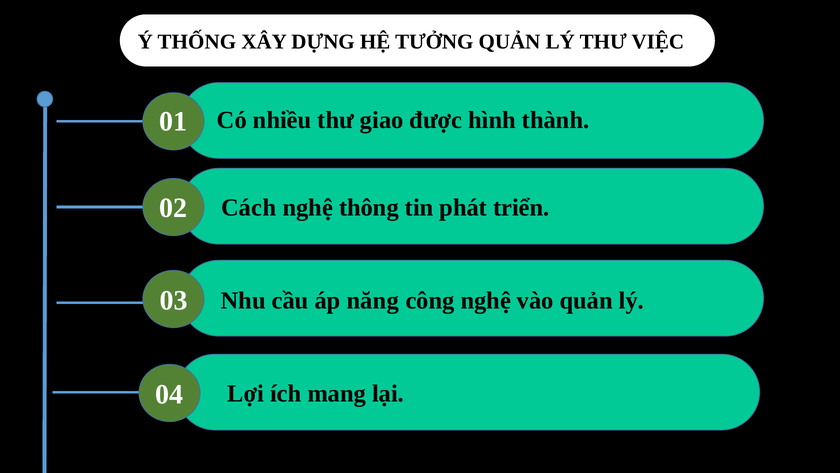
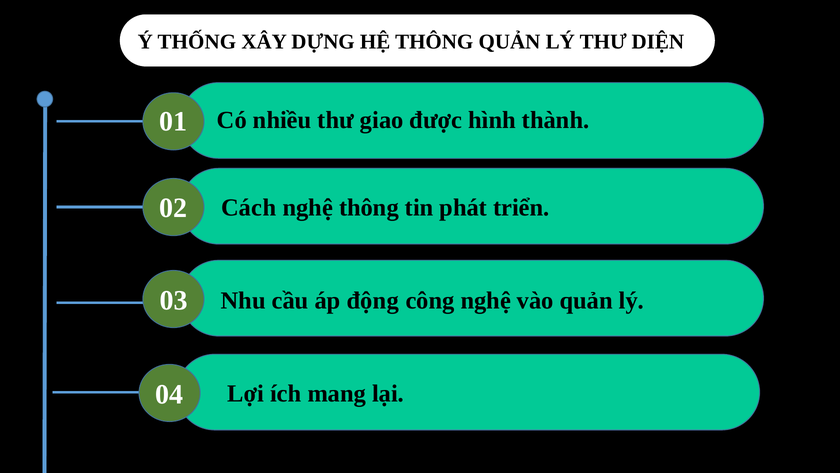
HỆ TƯỞNG: TƯỞNG -> THÔNG
VIỆC: VIỆC -> DIỆN
năng: năng -> động
